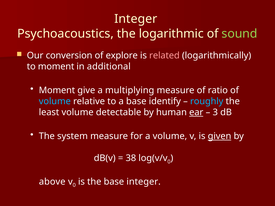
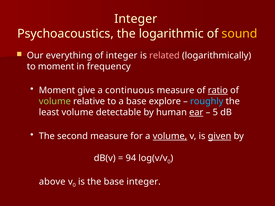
sound colour: light green -> yellow
conversion: conversion -> everything
of explore: explore -> integer
additional: additional -> frequency
multiplying: multiplying -> continuous
ratio underline: none -> present
volume at (55, 101) colour: light blue -> light green
identify: identify -> explore
3: 3 -> 5
system: system -> second
volume at (170, 136) underline: none -> present
38: 38 -> 94
